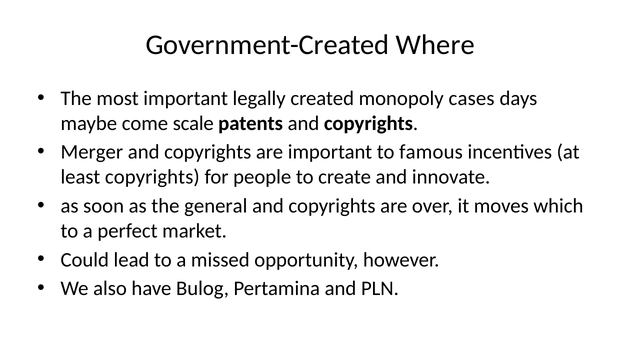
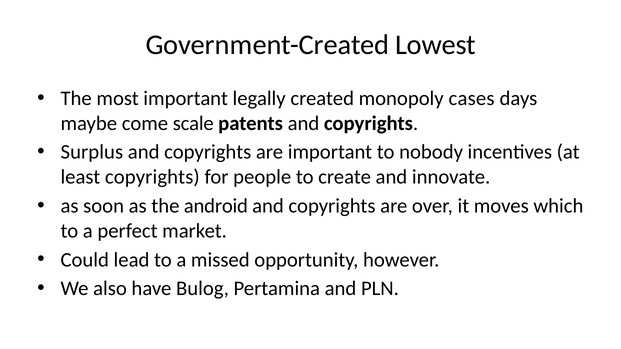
Where: Where -> Lowest
Merger: Merger -> Surplus
famous: famous -> nobody
general: general -> android
